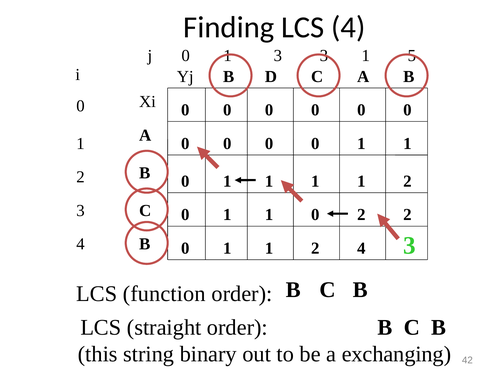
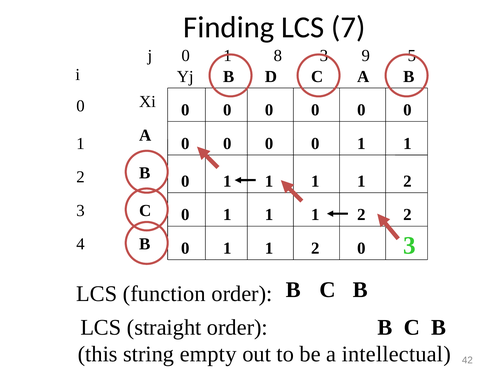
LCS 4: 4 -> 7
3 at (278, 56): 3 -> 8
1 at (366, 56): 1 -> 9
0 at (315, 215): 0 -> 1
2 4: 4 -> 0
binary: binary -> empty
exchanging: exchanging -> intellectual
